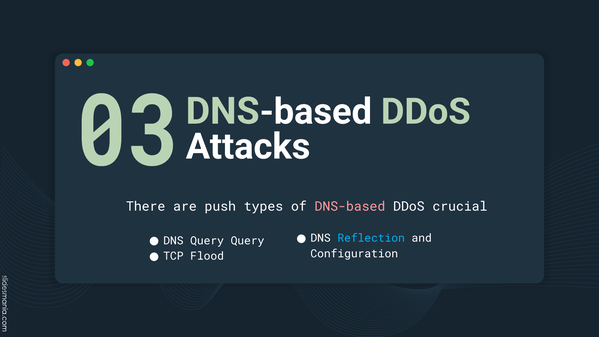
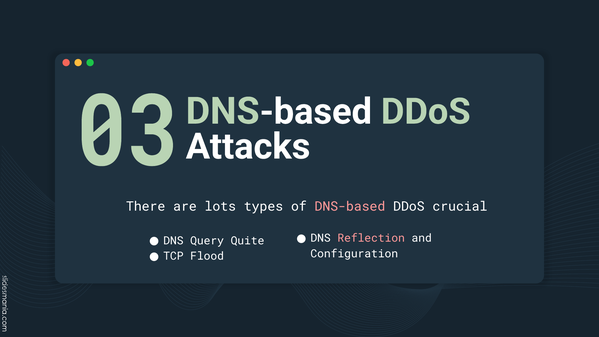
push: push -> lots
Reflection colour: light blue -> pink
Query Query: Query -> Quite
